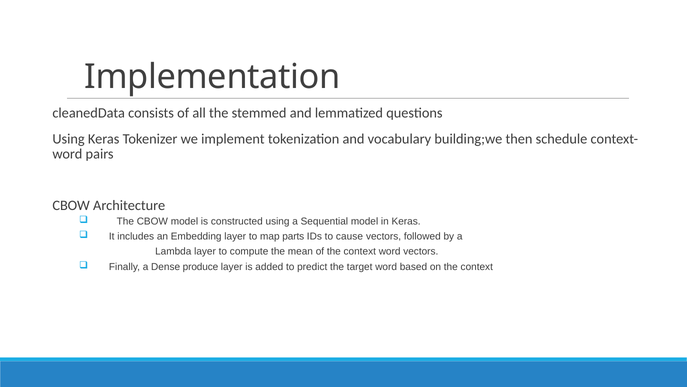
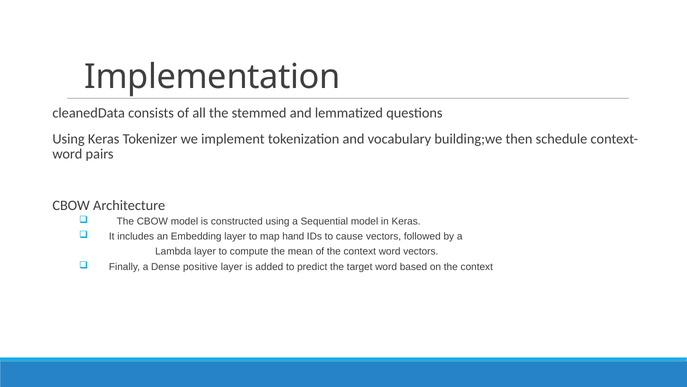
parts: parts -> hand
produce: produce -> positive
